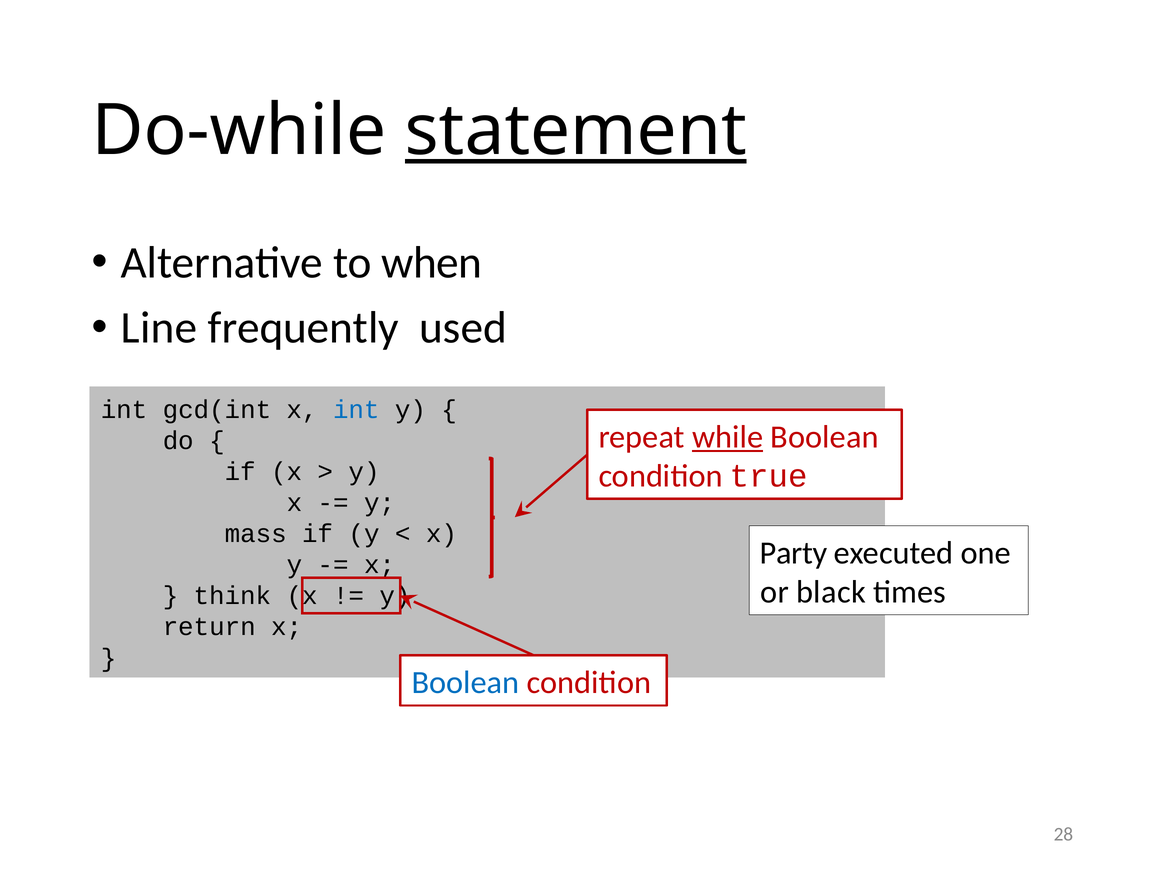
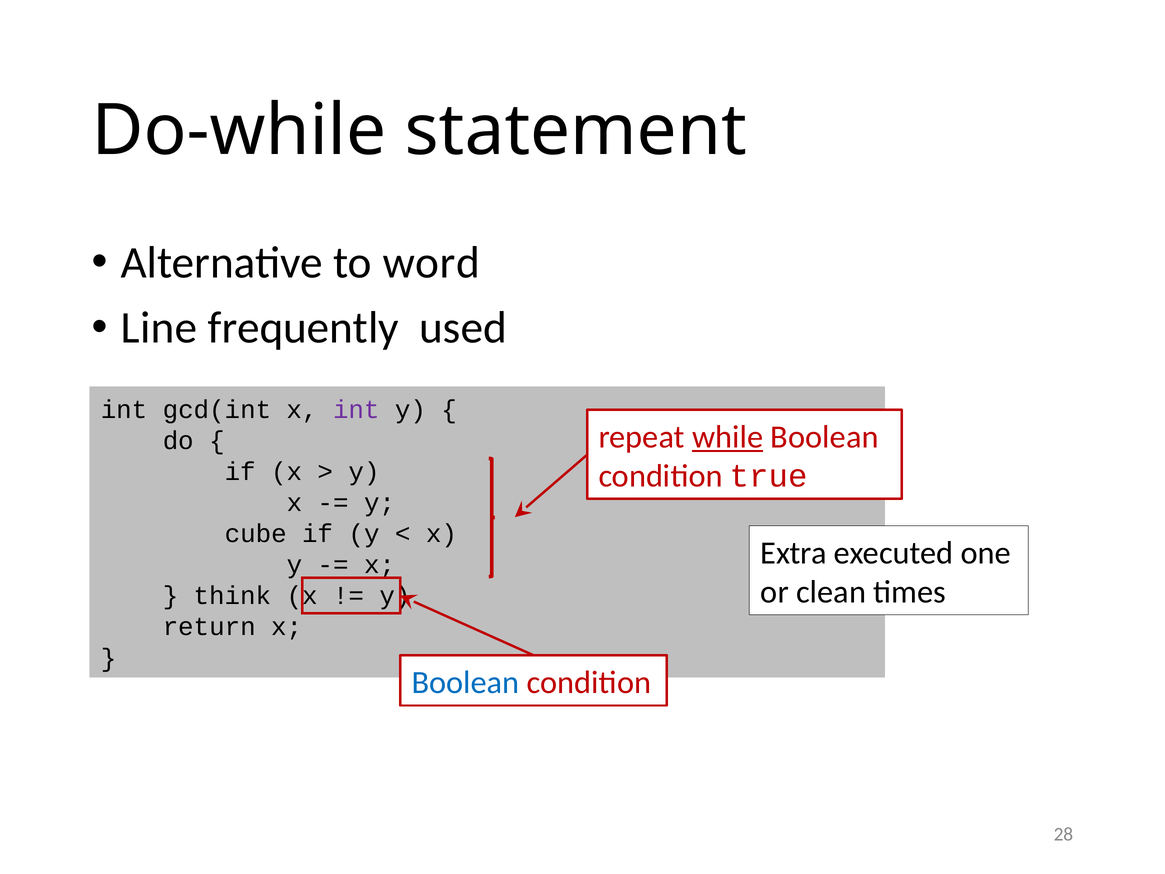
statement underline: present -> none
when: when -> word
int at (356, 409) colour: blue -> purple
mass: mass -> cube
Party: Party -> Extra
black: black -> clean
